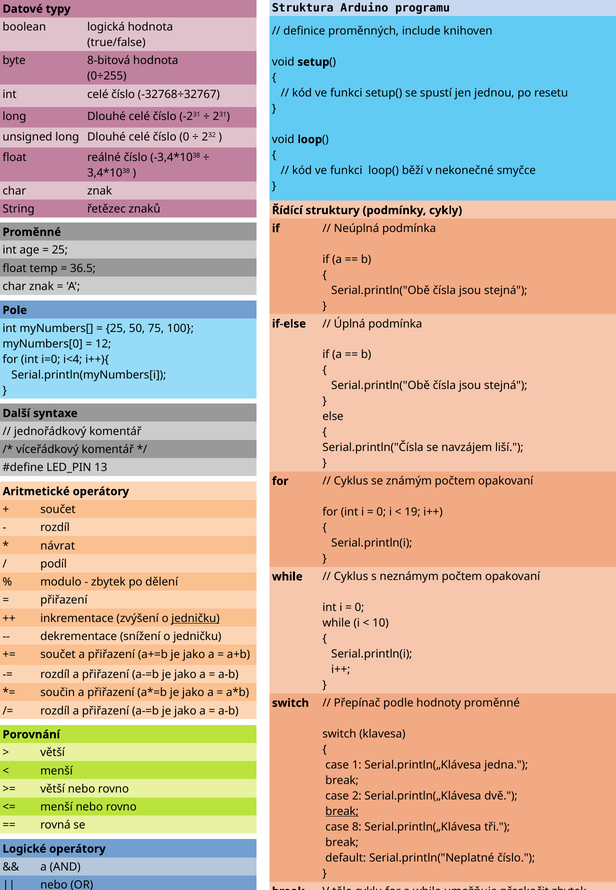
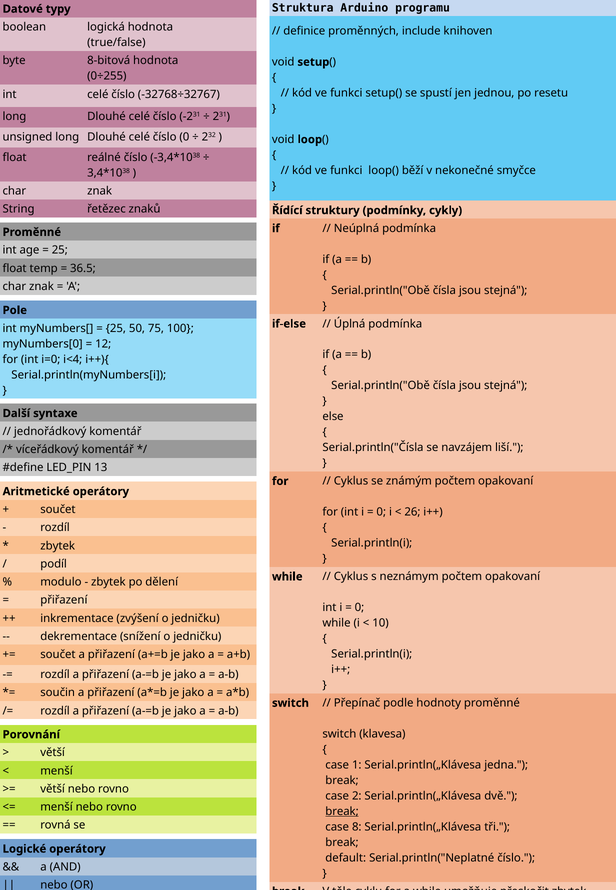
19: 19 -> 26
návrat at (58, 546): návrat -> zbytek
jedničku at (196, 618) underline: present -> none
